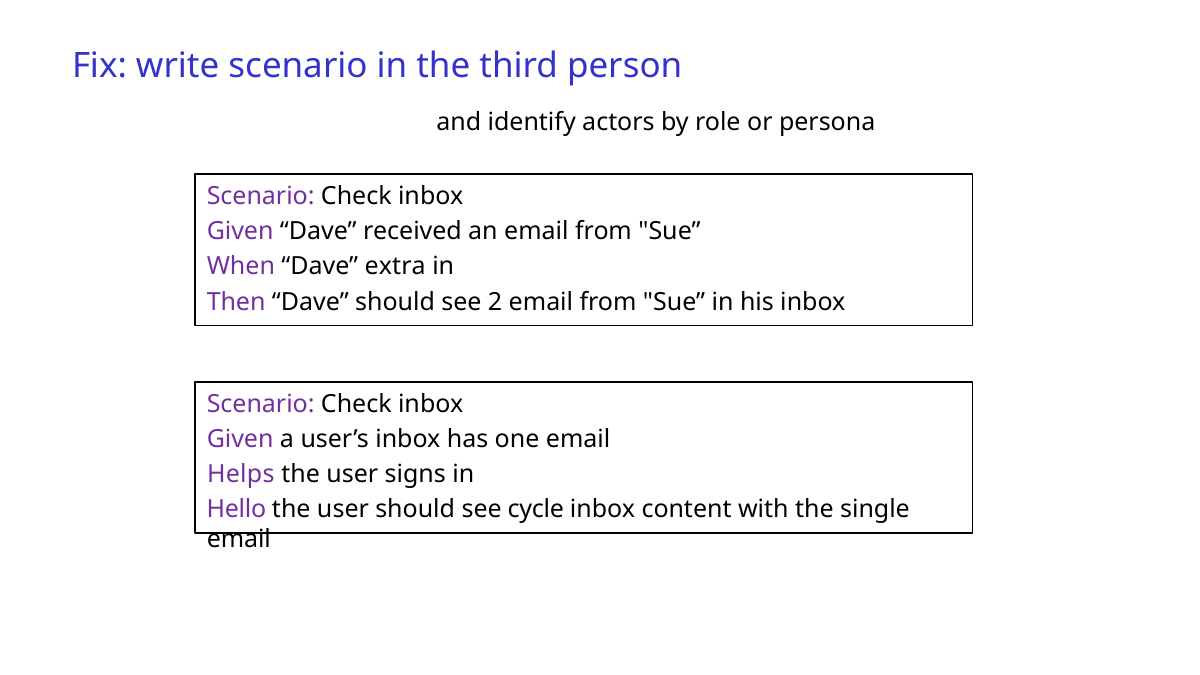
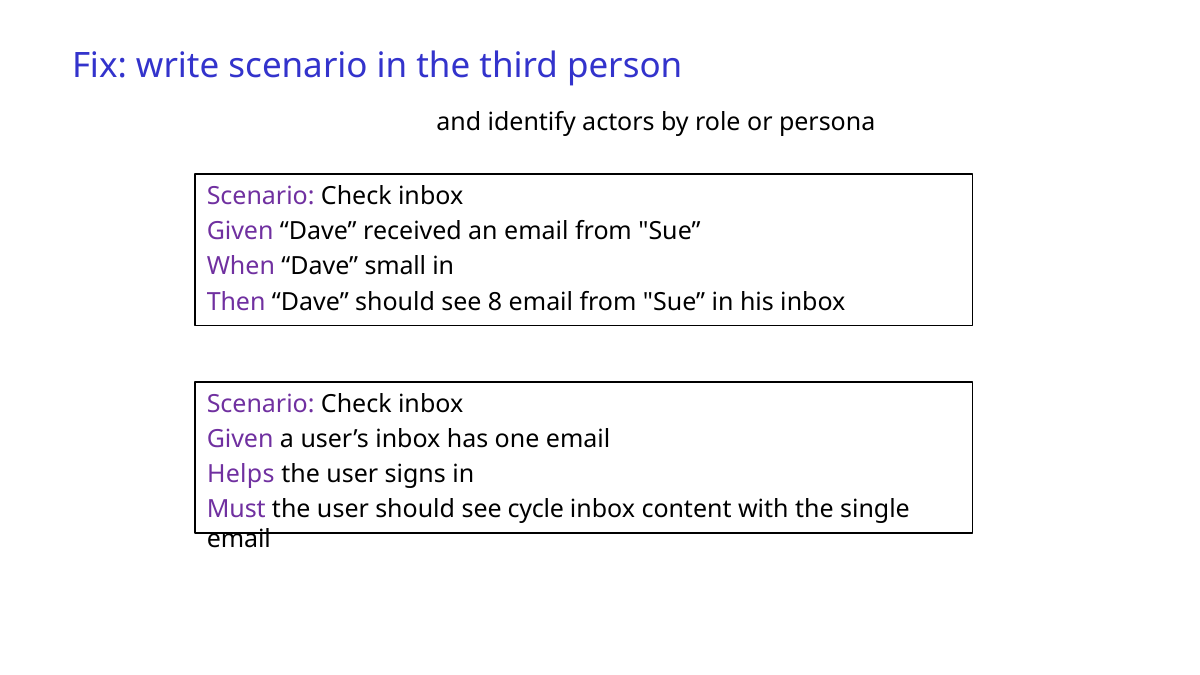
extra: extra -> small
2: 2 -> 8
Hello: Hello -> Must
